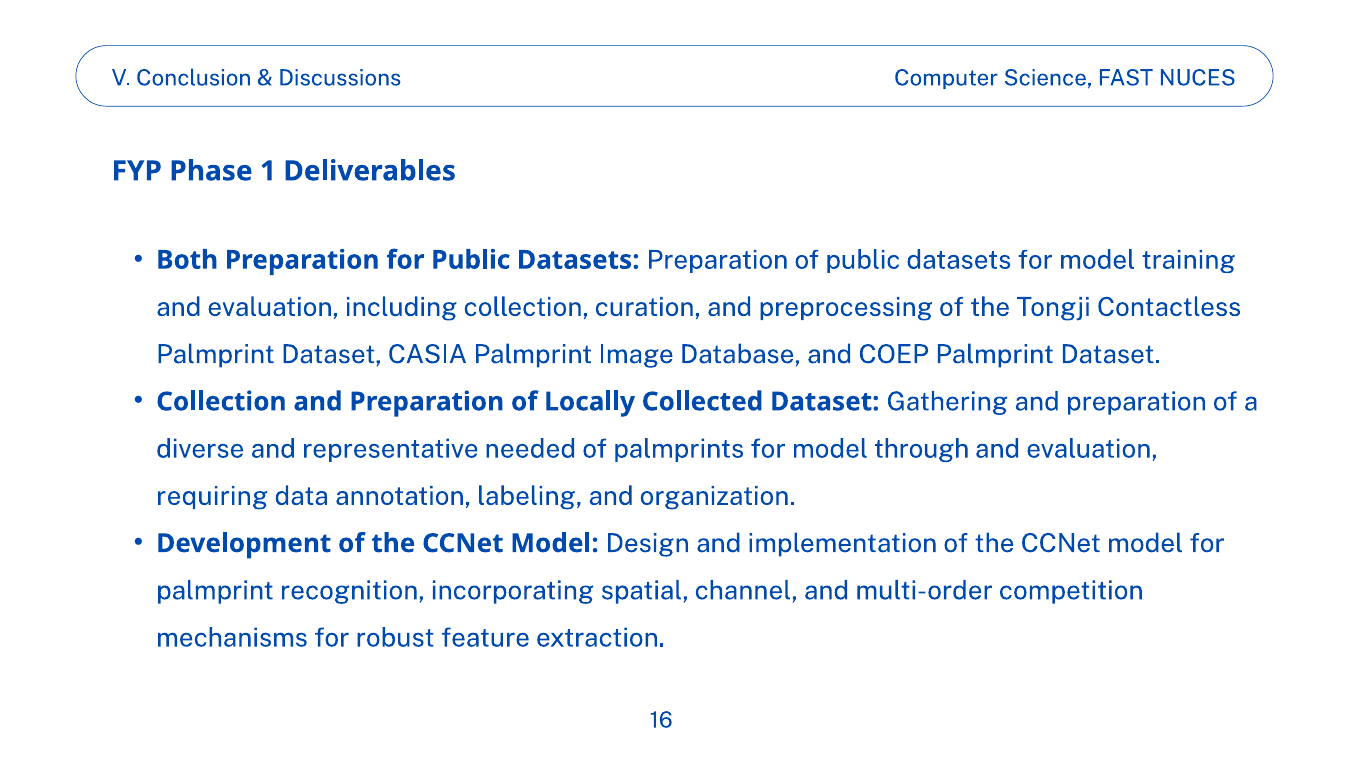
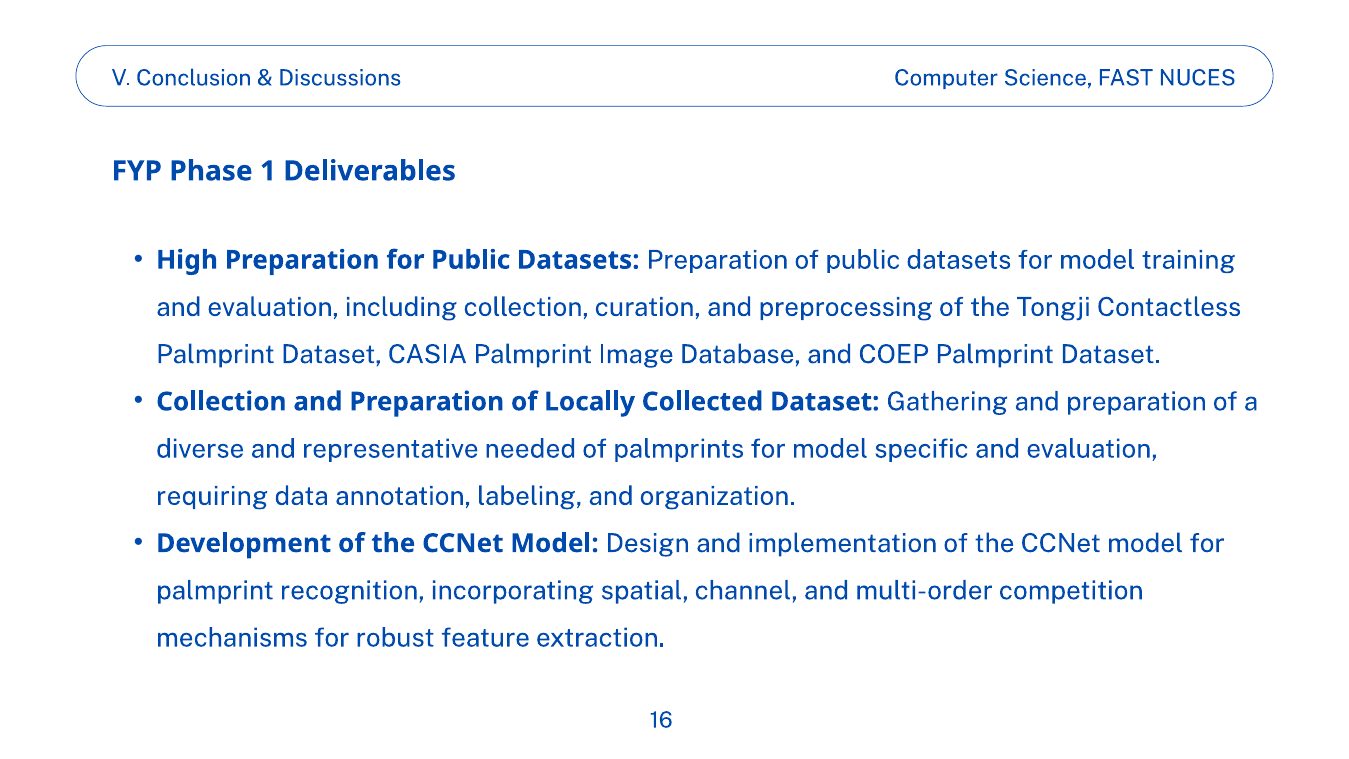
Both: Both -> High
through: through -> specific
